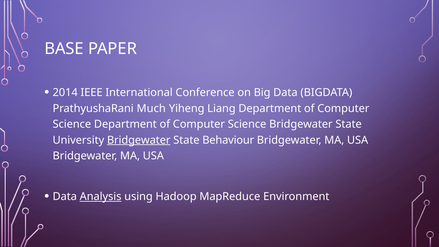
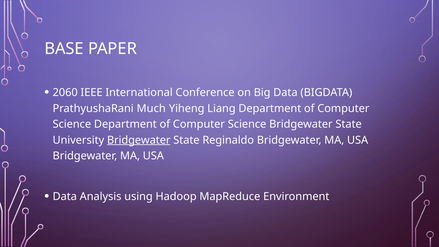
2014: 2014 -> 2060
Behaviour: Behaviour -> Reginaldo
Analysis underline: present -> none
